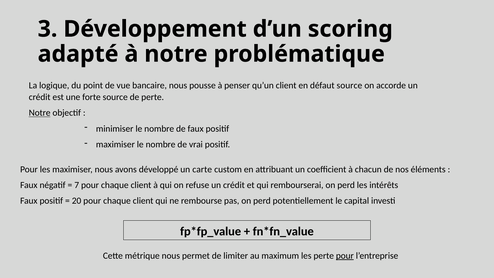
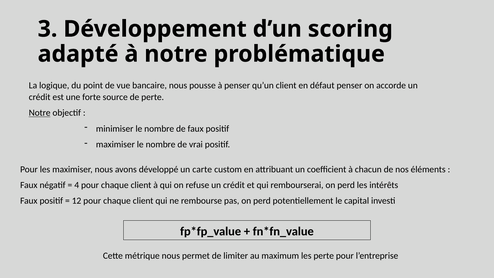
défaut source: source -> penser
7: 7 -> 4
20: 20 -> 12
pour at (345, 256) underline: present -> none
